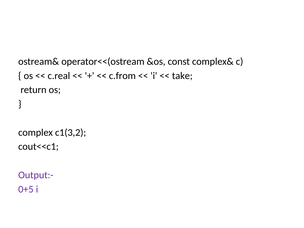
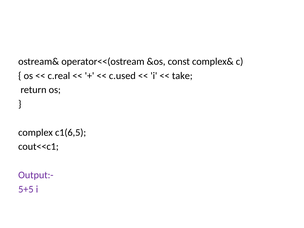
c.from: c.from -> c.used
c1(3,2: c1(3,2 -> c1(6,5
0+5: 0+5 -> 5+5
